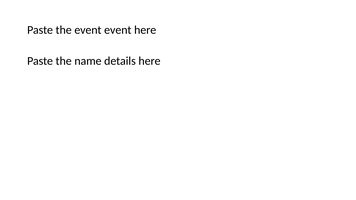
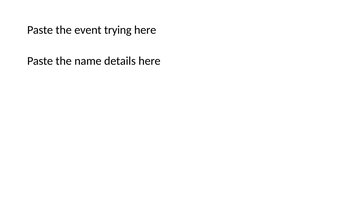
event event: event -> trying
